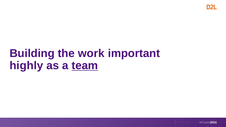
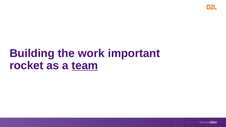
highly: highly -> rocket
